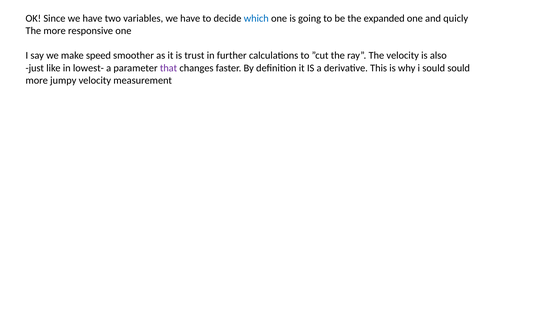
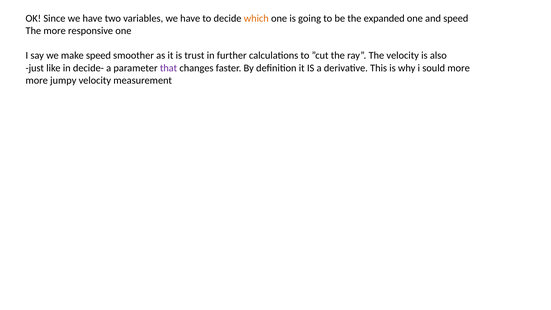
which colour: blue -> orange
and quicly: quicly -> speed
lowest-: lowest- -> decide-
sould sould: sould -> more
